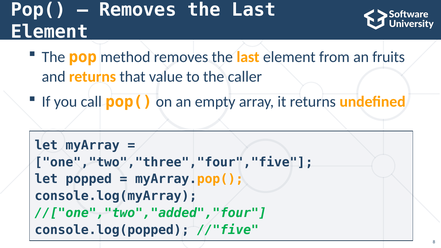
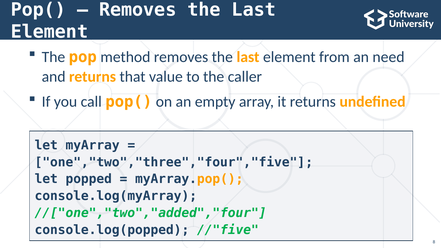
fruits: fruits -> need
